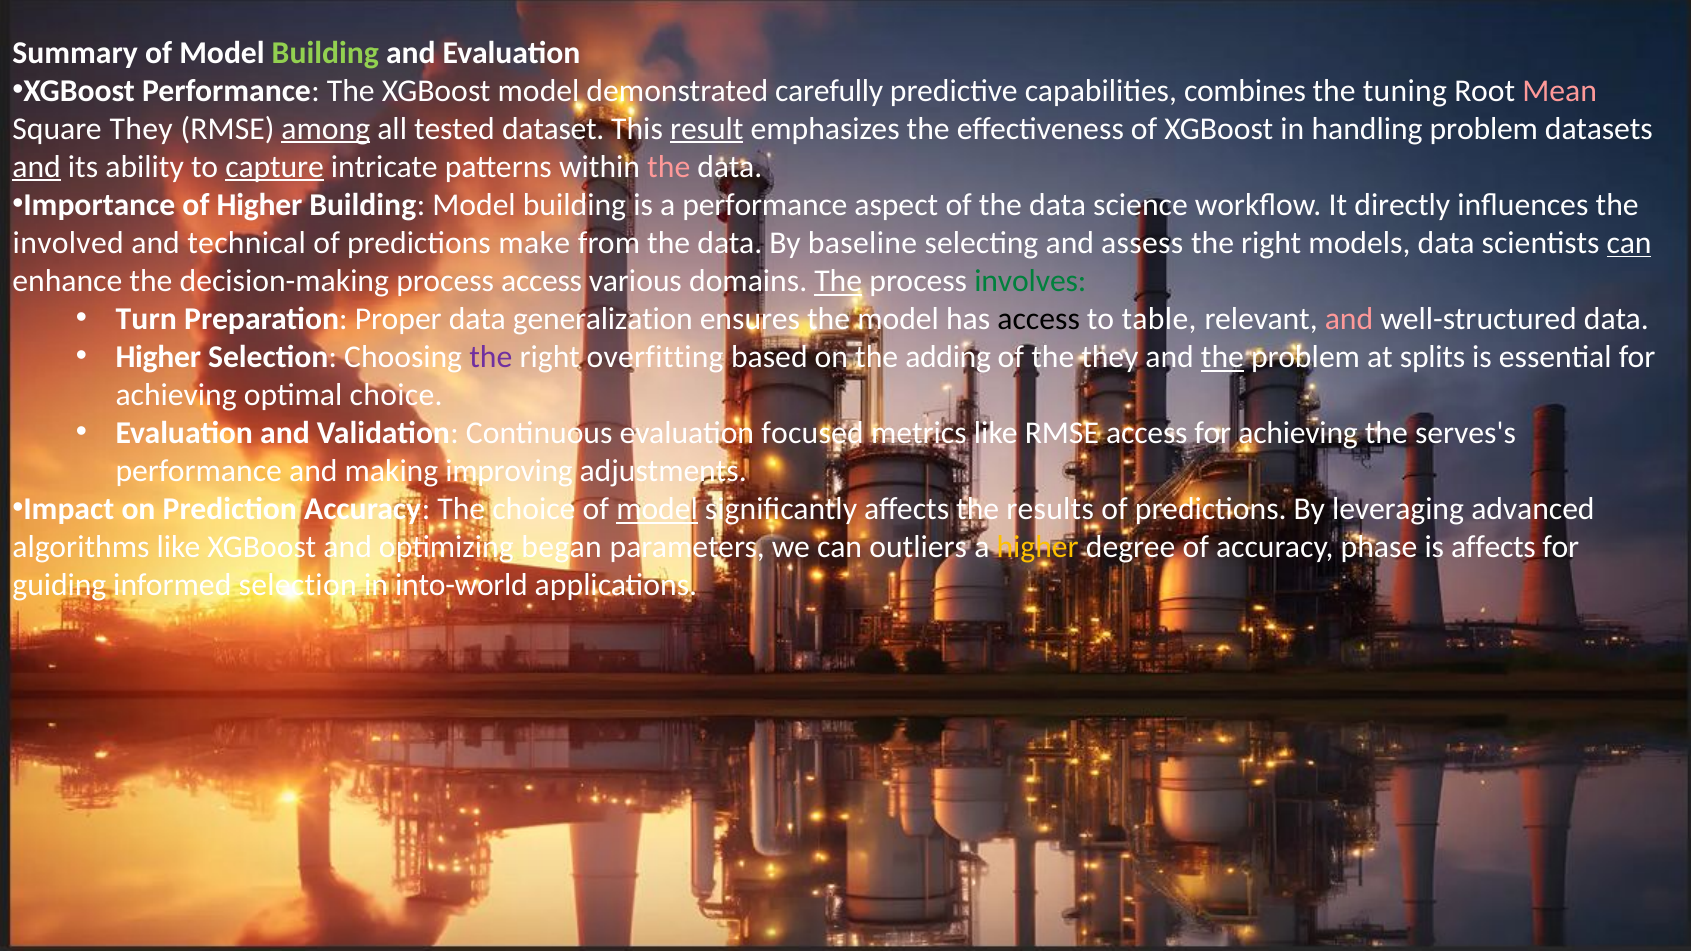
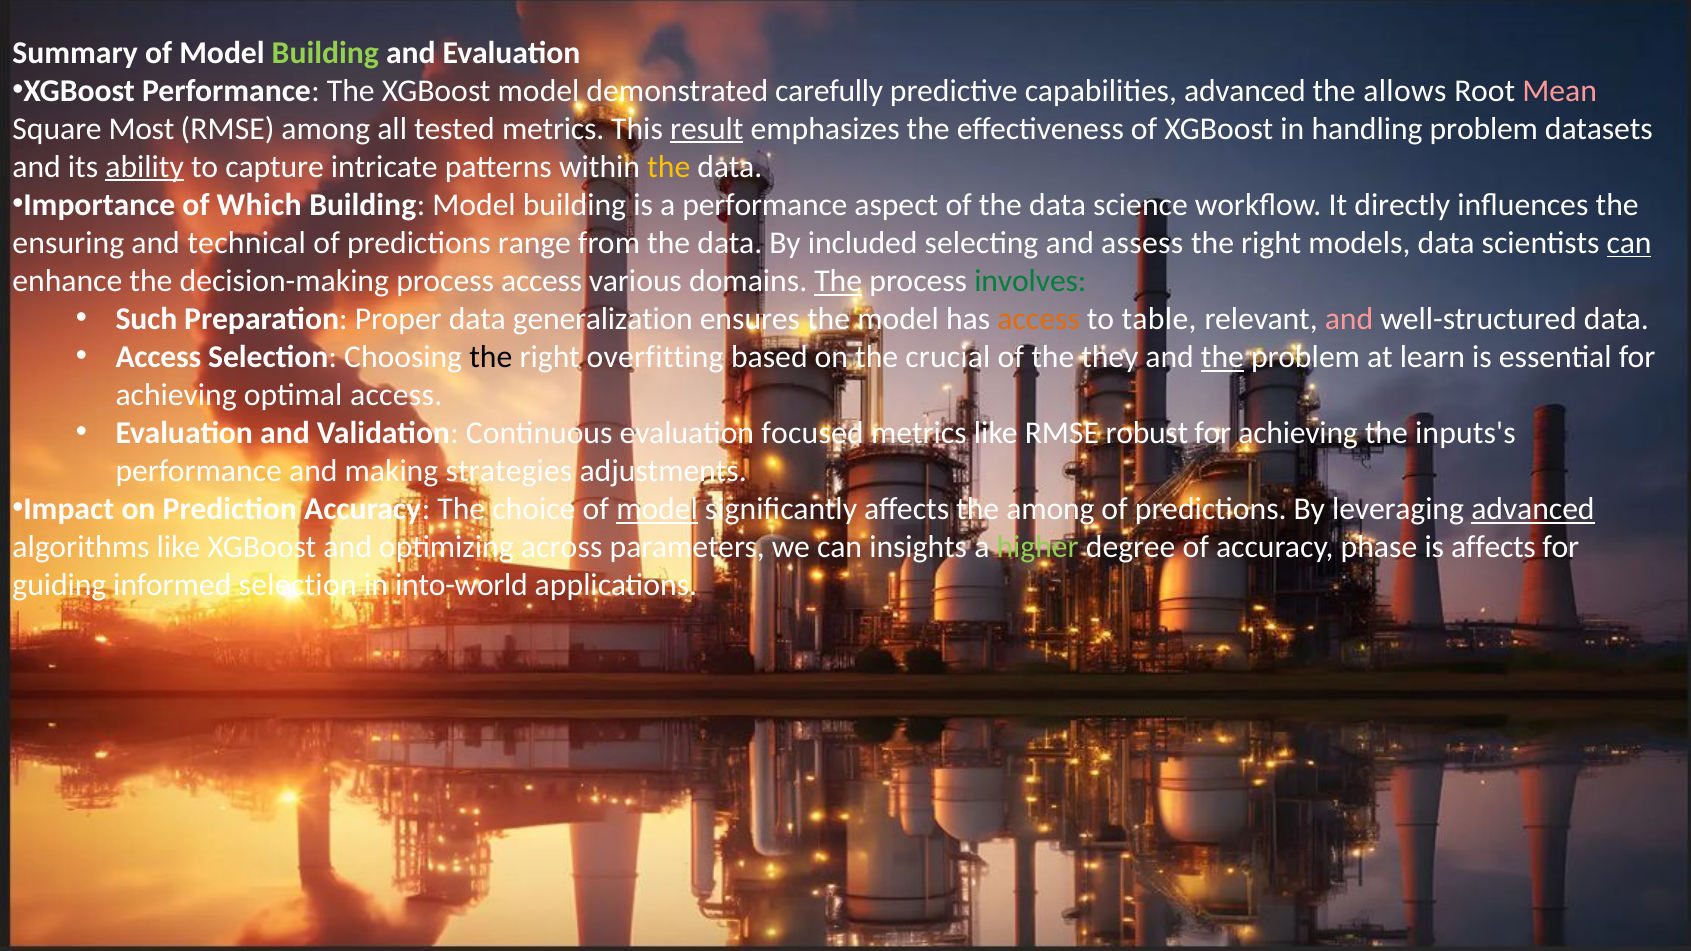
capabilities combines: combines -> advanced
tuning: tuning -> allows
Square They: They -> Most
among at (326, 129) underline: present -> none
tested dataset: dataset -> metrics
and at (37, 167) underline: present -> none
ability underline: none -> present
capture underline: present -> none
the at (669, 167) colour: pink -> yellow
of Higher: Higher -> Which
involved: involved -> ensuring
make: make -> range
baseline: baseline -> included
Turn: Turn -> Such
access at (1039, 319) colour: black -> orange
Higher at (158, 357): Higher -> Access
the at (491, 357) colour: purple -> black
adding: adding -> crucial
splits: splits -> learn
optimal choice: choice -> access
RMSE access: access -> robust
serves's: serves's -> inputs's
improving: improving -> strategies
the results: results -> among
advanced at (1533, 509) underline: none -> present
began: began -> across
outliers: outliers -> insights
higher at (1038, 547) colour: yellow -> light green
